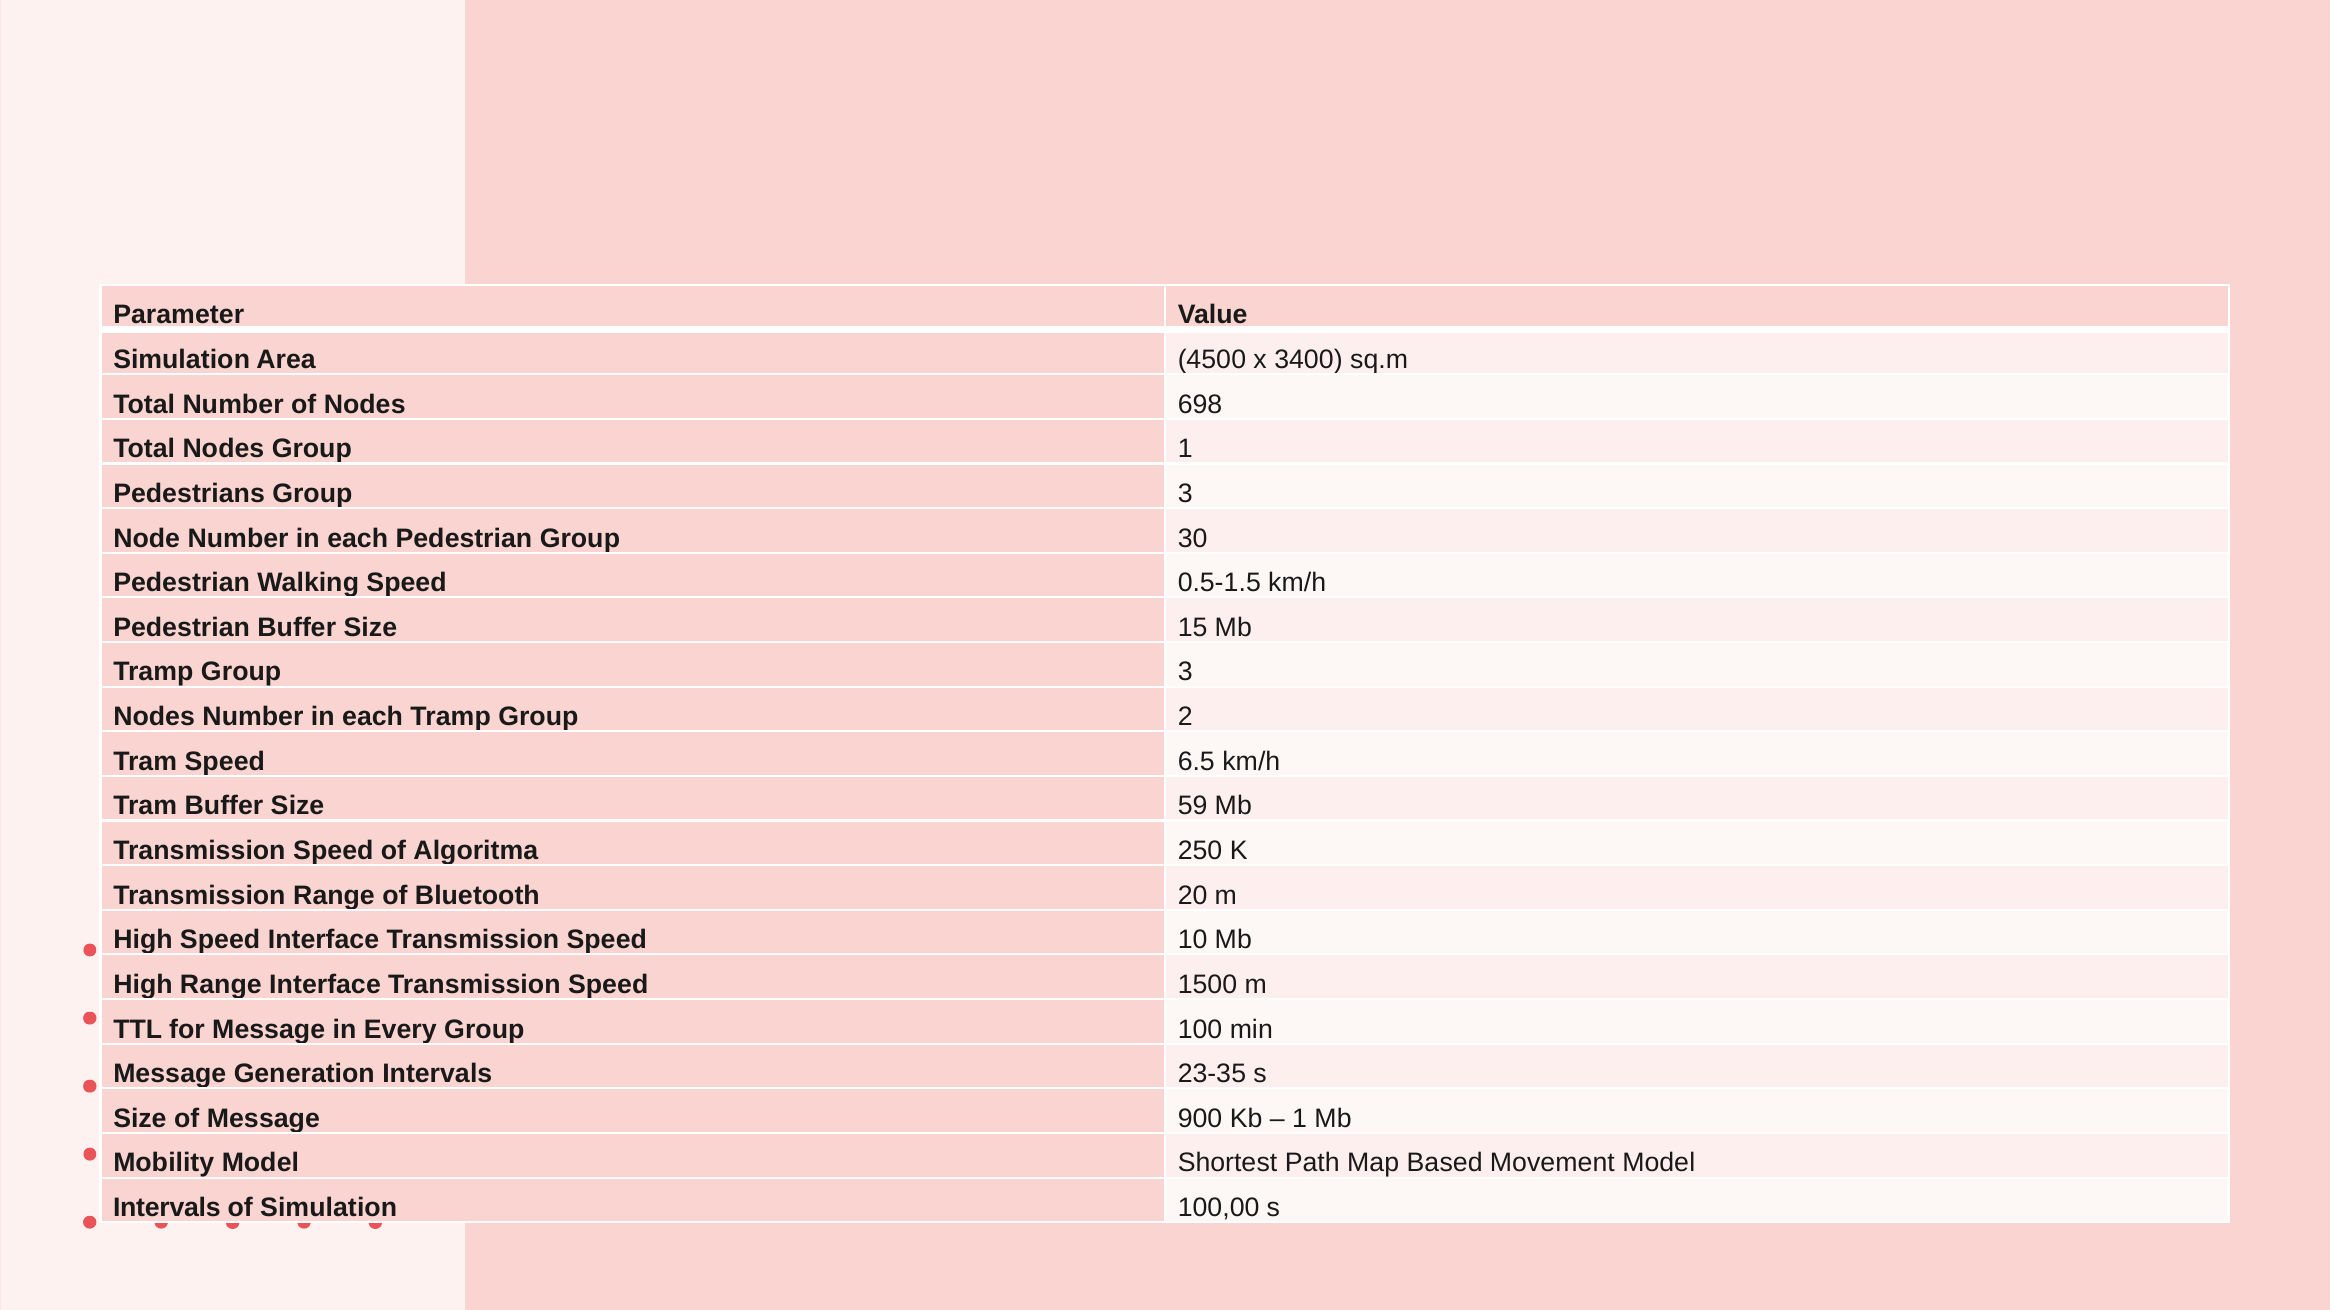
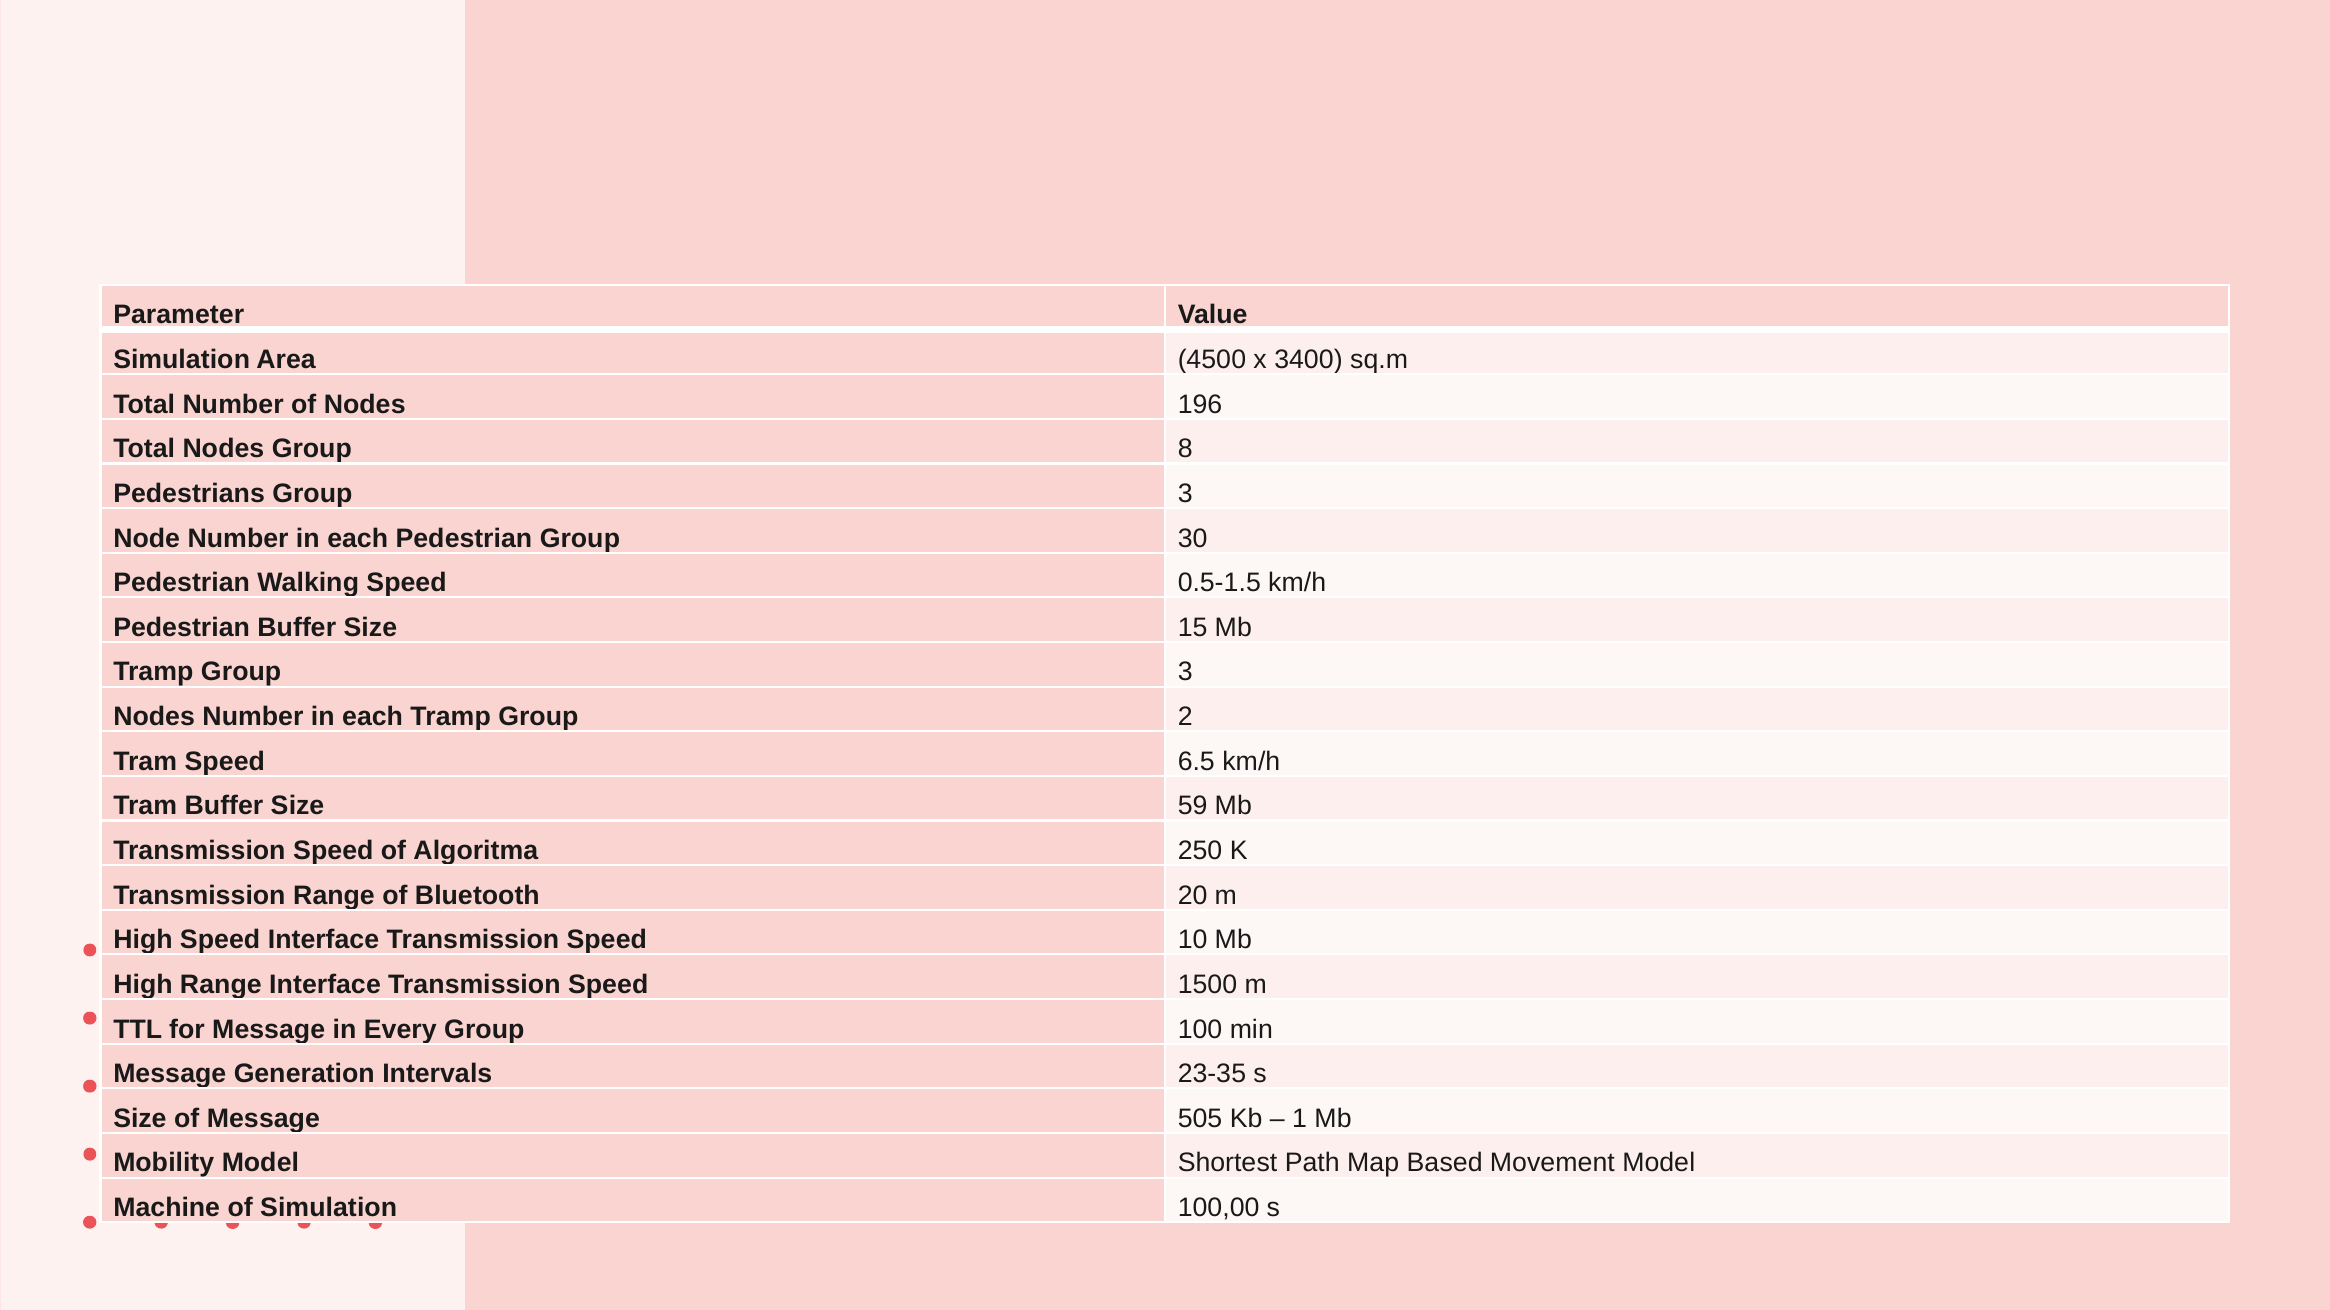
698: 698 -> 196
Group 1: 1 -> 8
900: 900 -> 505
Intervals at (167, 1208): Intervals -> Machine
